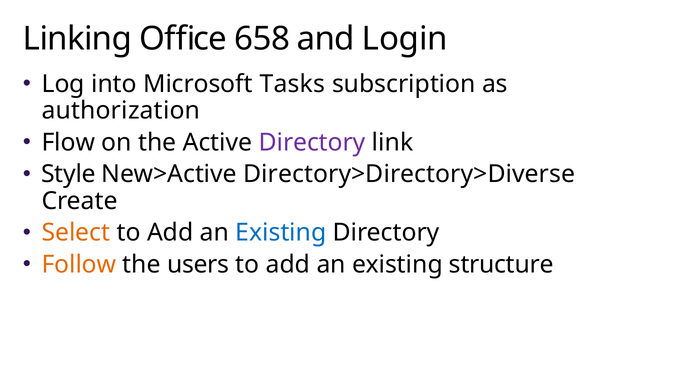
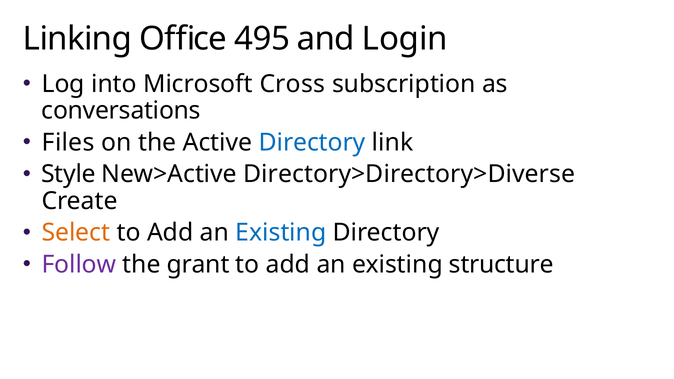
658: 658 -> 495
Tasks: Tasks -> Cross
authorization: authorization -> conversations
Flow: Flow -> Files
Directory at (312, 143) colour: purple -> blue
Follow colour: orange -> purple
users: users -> grant
